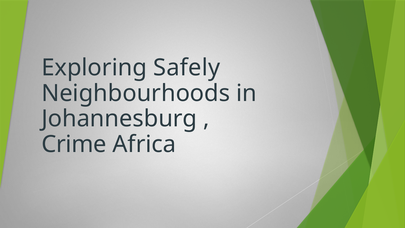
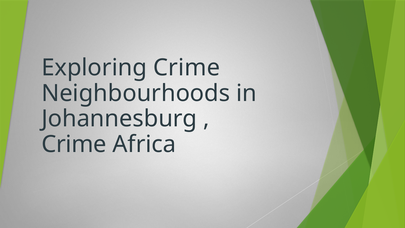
Exploring Safely: Safely -> Crime
